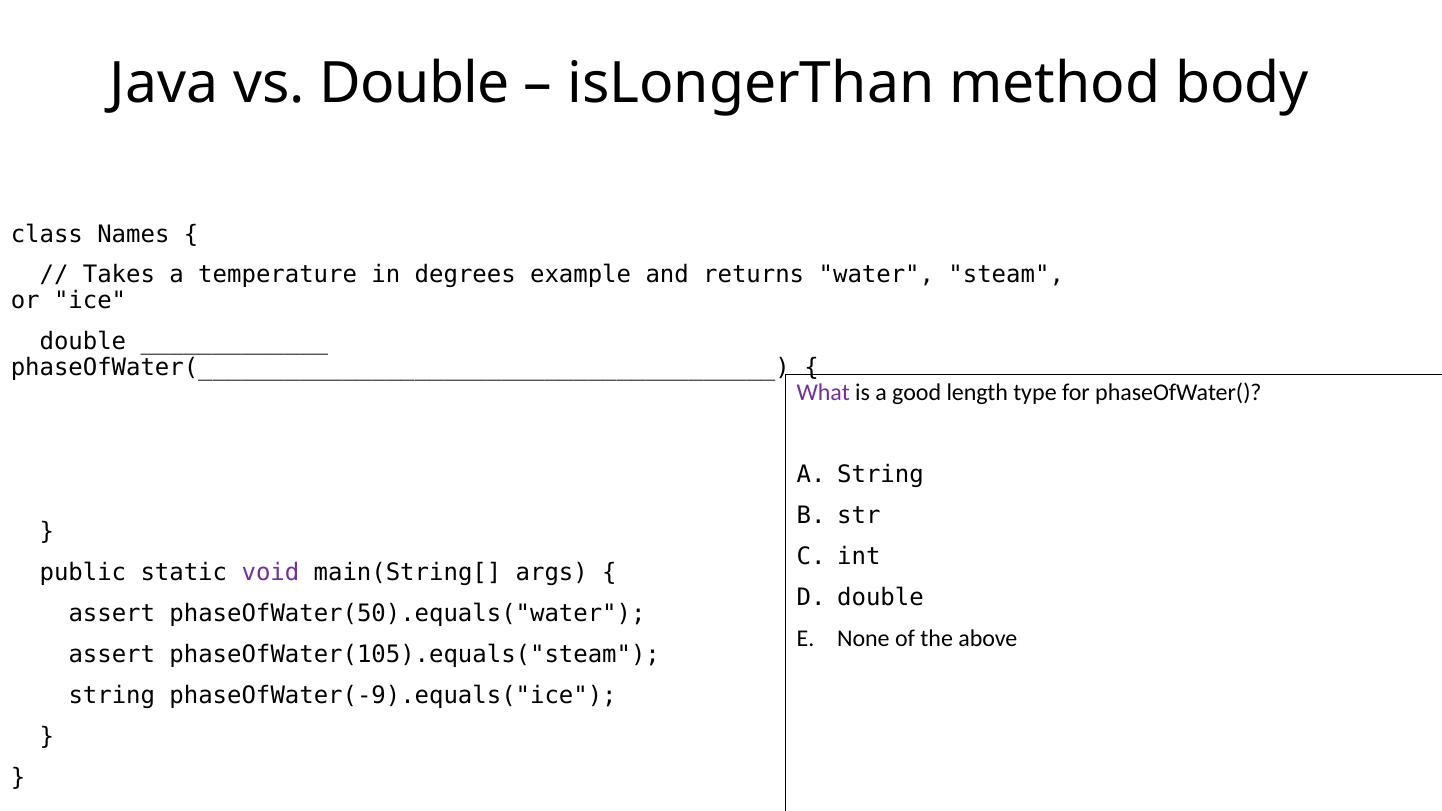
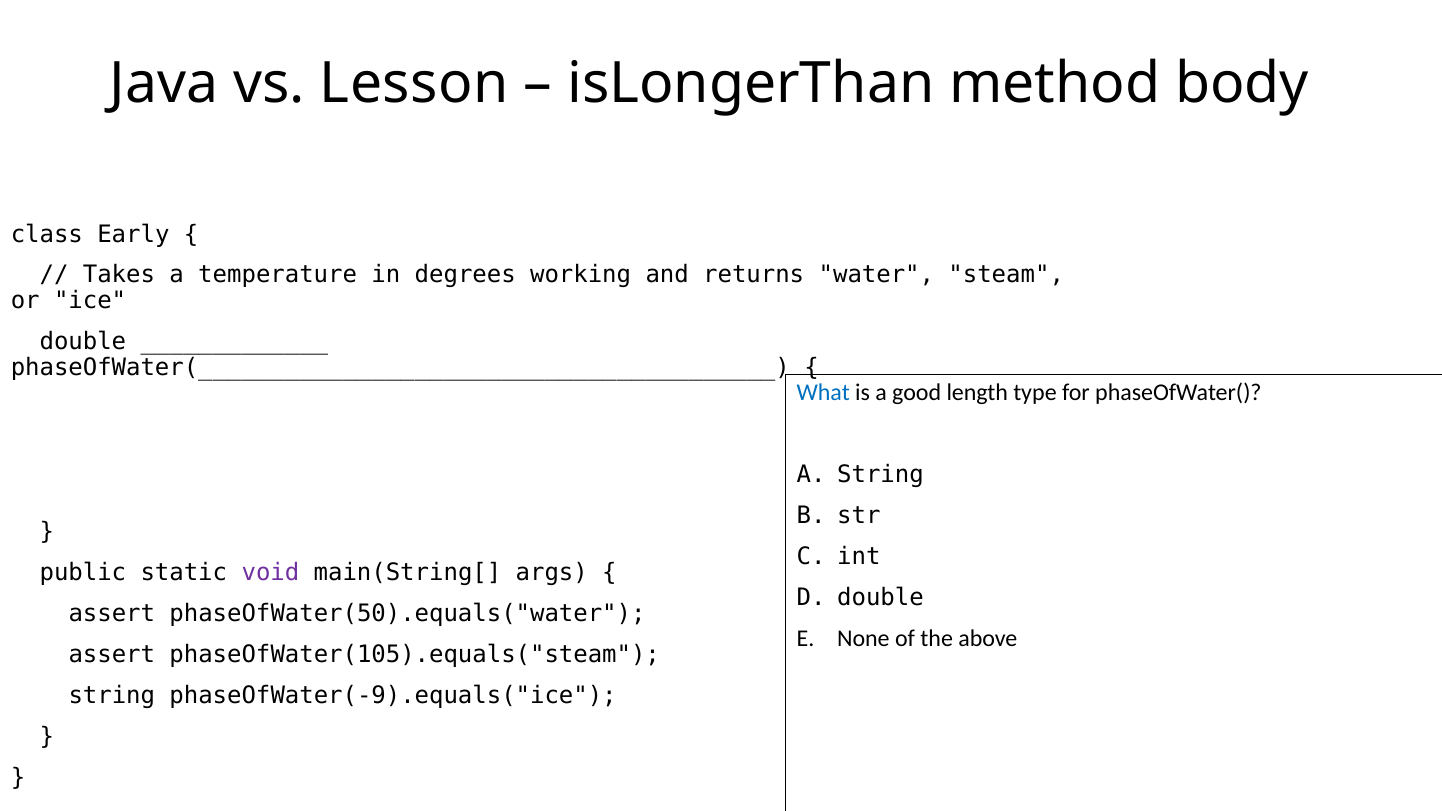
vs Double: Double -> Lesson
Names: Names -> Early
example: example -> working
What colour: purple -> blue
